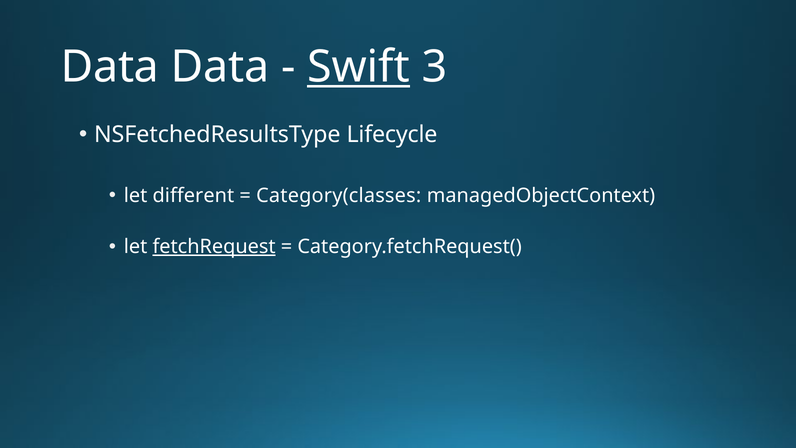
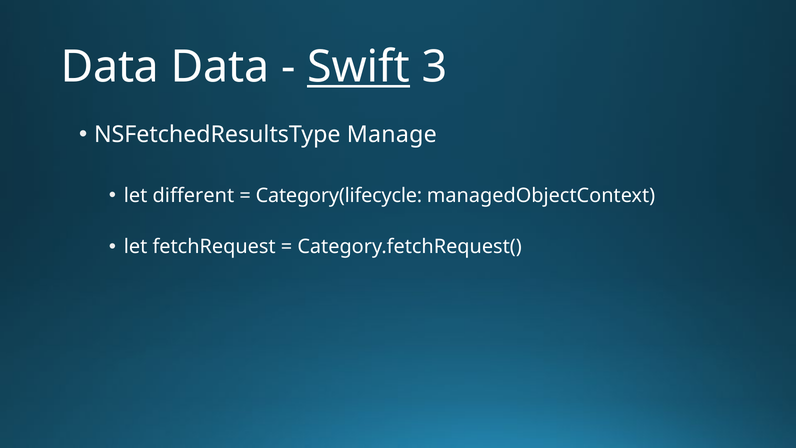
Lifecycle: Lifecycle -> Manage
Category(classes: Category(classes -> Category(lifecycle
fetchRequest underline: present -> none
